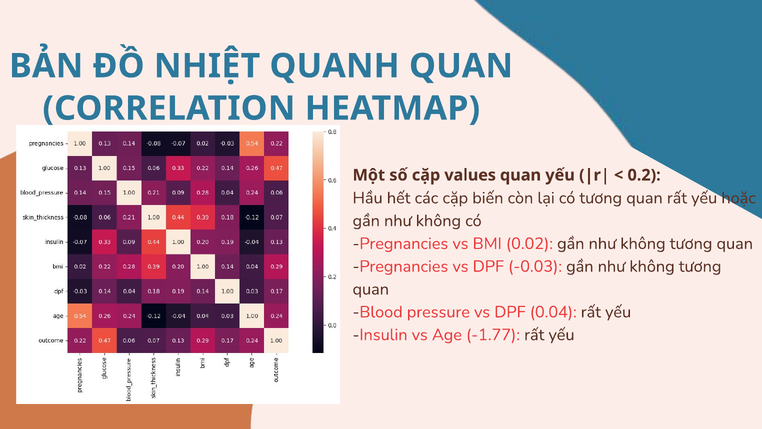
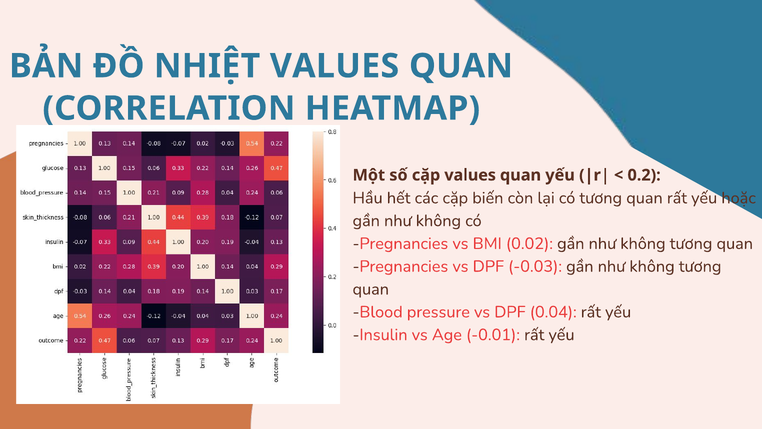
NHIỆT QUANH: QUANH -> VALUES
-1.77: -1.77 -> -0.01
